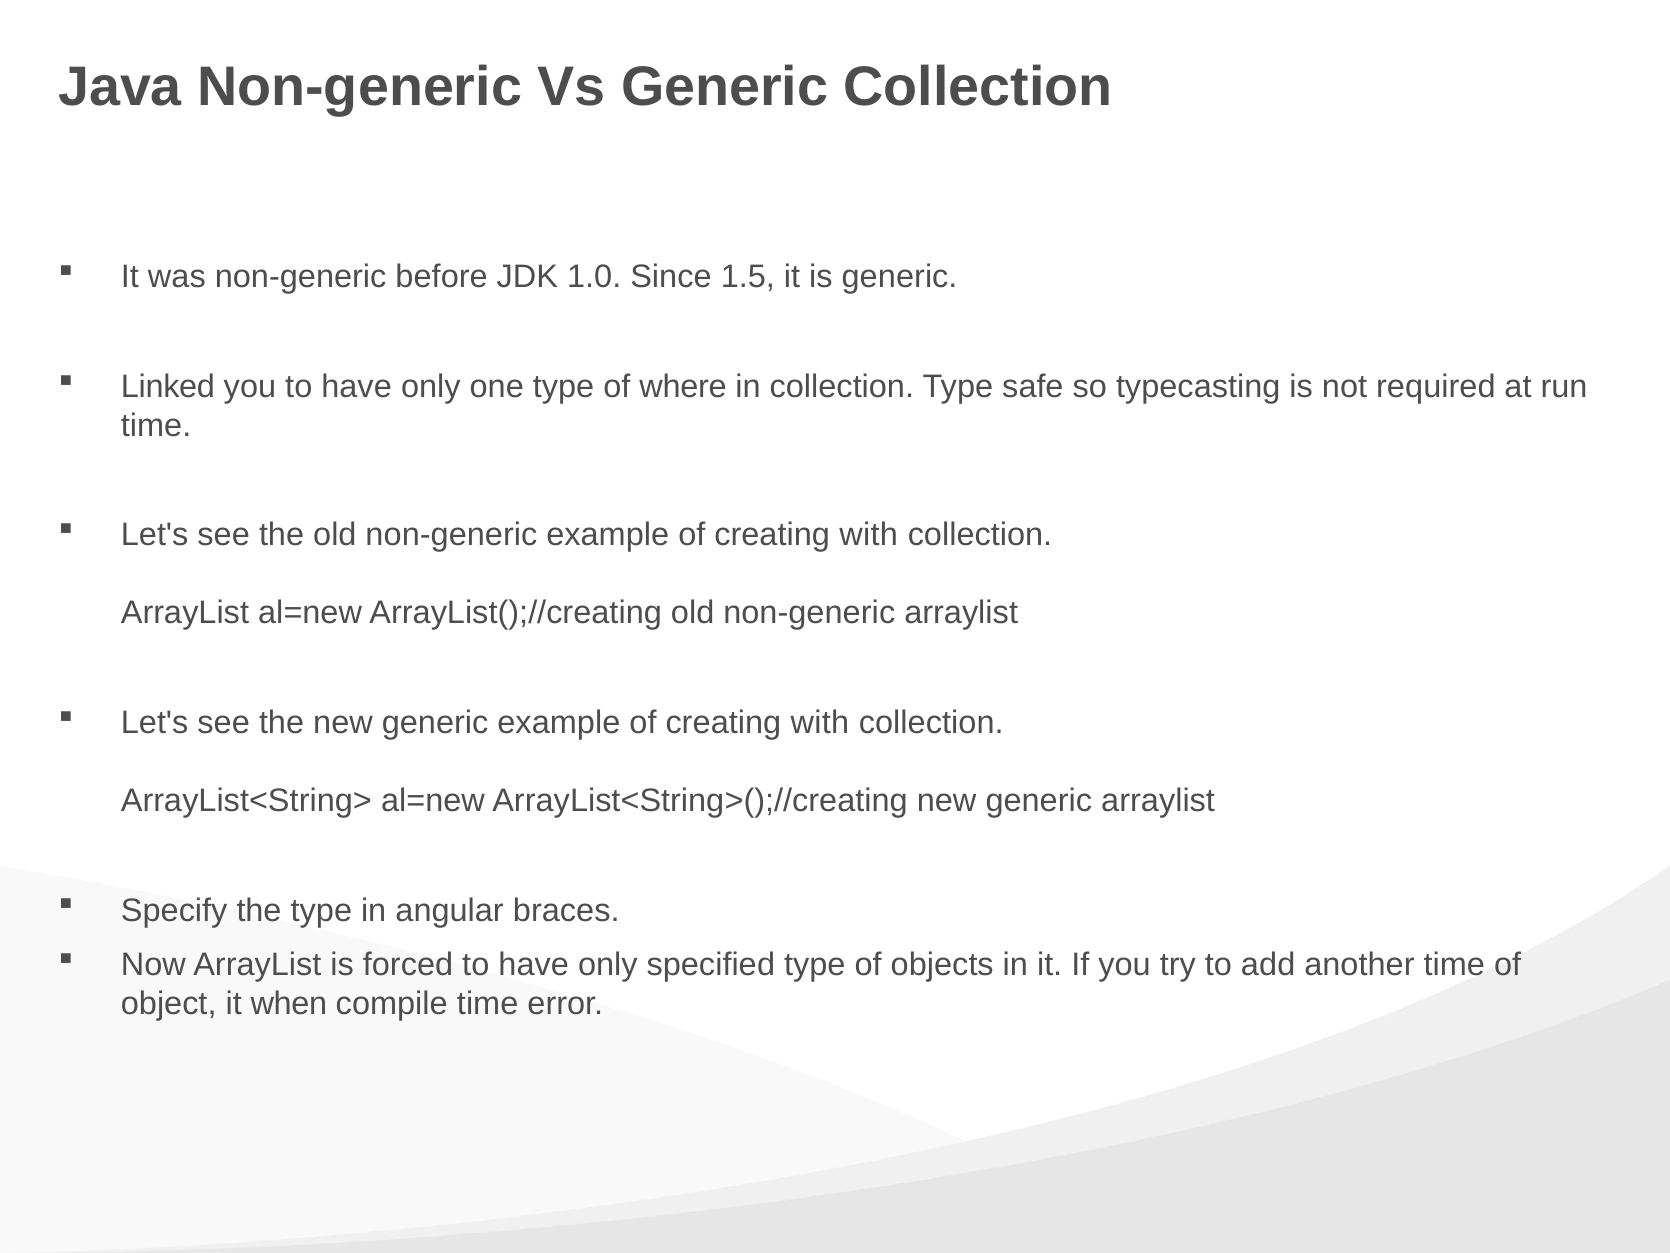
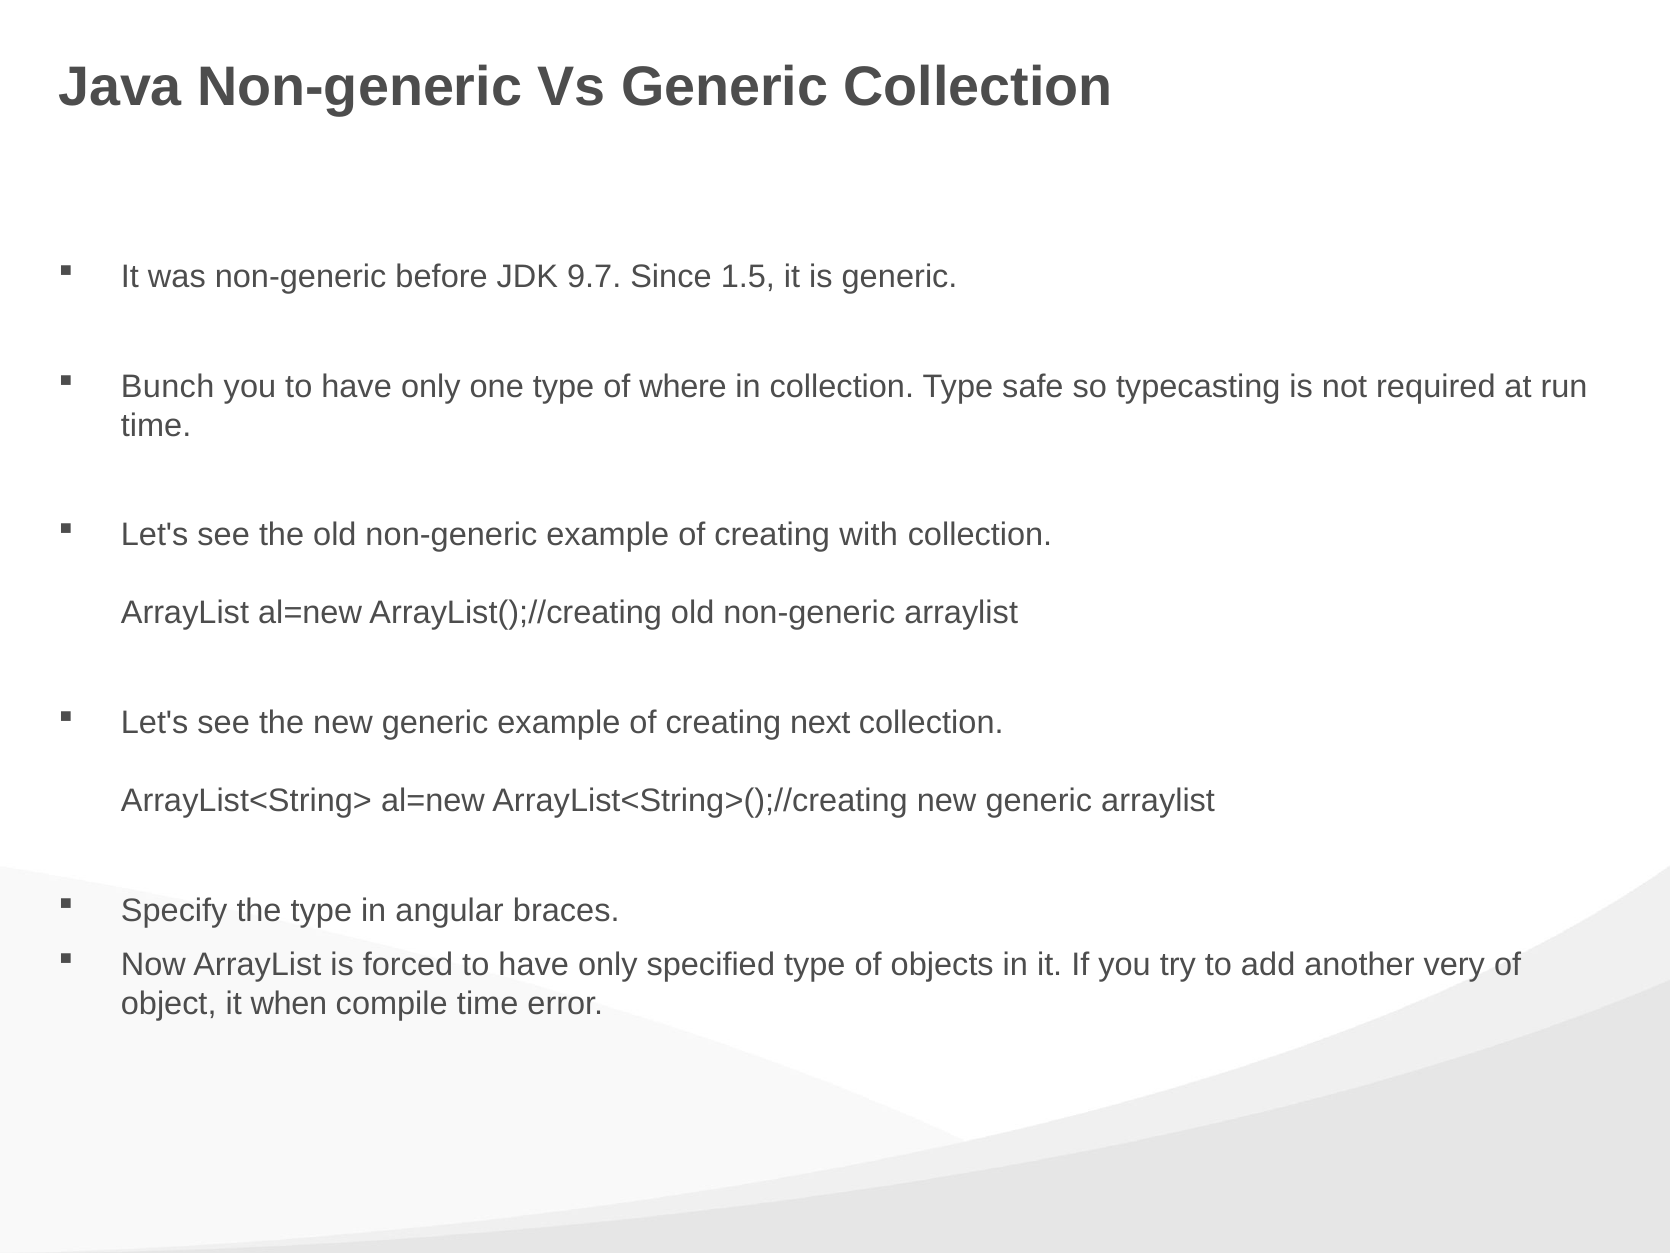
1.0: 1.0 -> 9.7
Linked: Linked -> Bunch
with at (820, 722): with -> next
another time: time -> very
